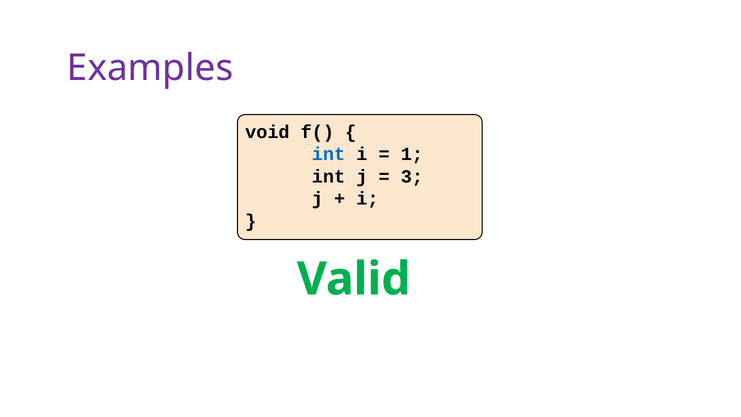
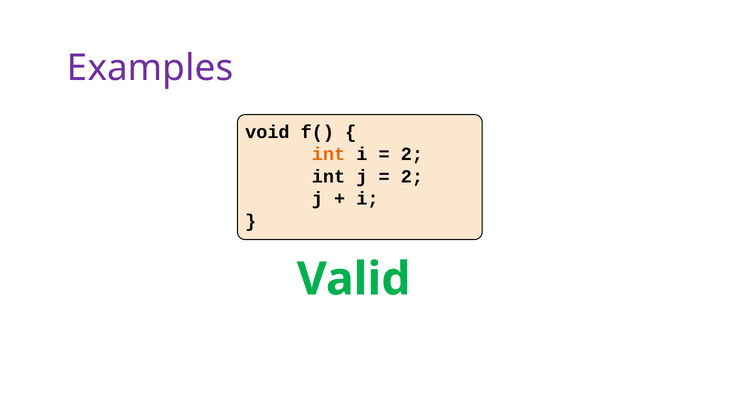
int at (329, 154) colour: blue -> orange
1 at (412, 154): 1 -> 2
3 at (412, 176): 3 -> 2
